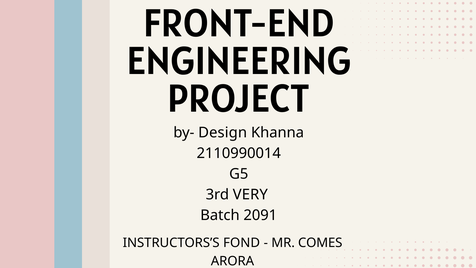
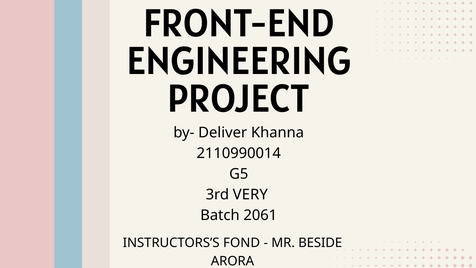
Design: Design -> Deliver
2091: 2091 -> 2061
COMES: COMES -> BESIDE
